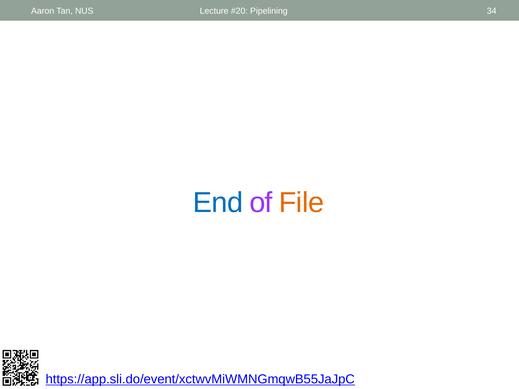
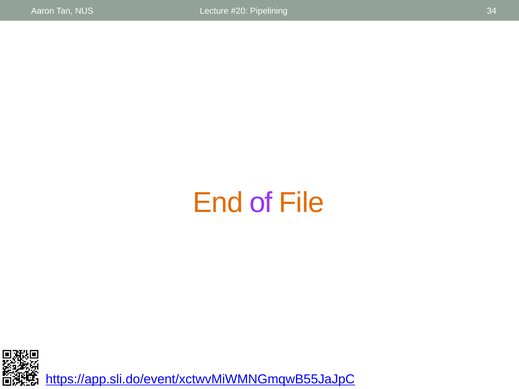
End colour: blue -> orange
